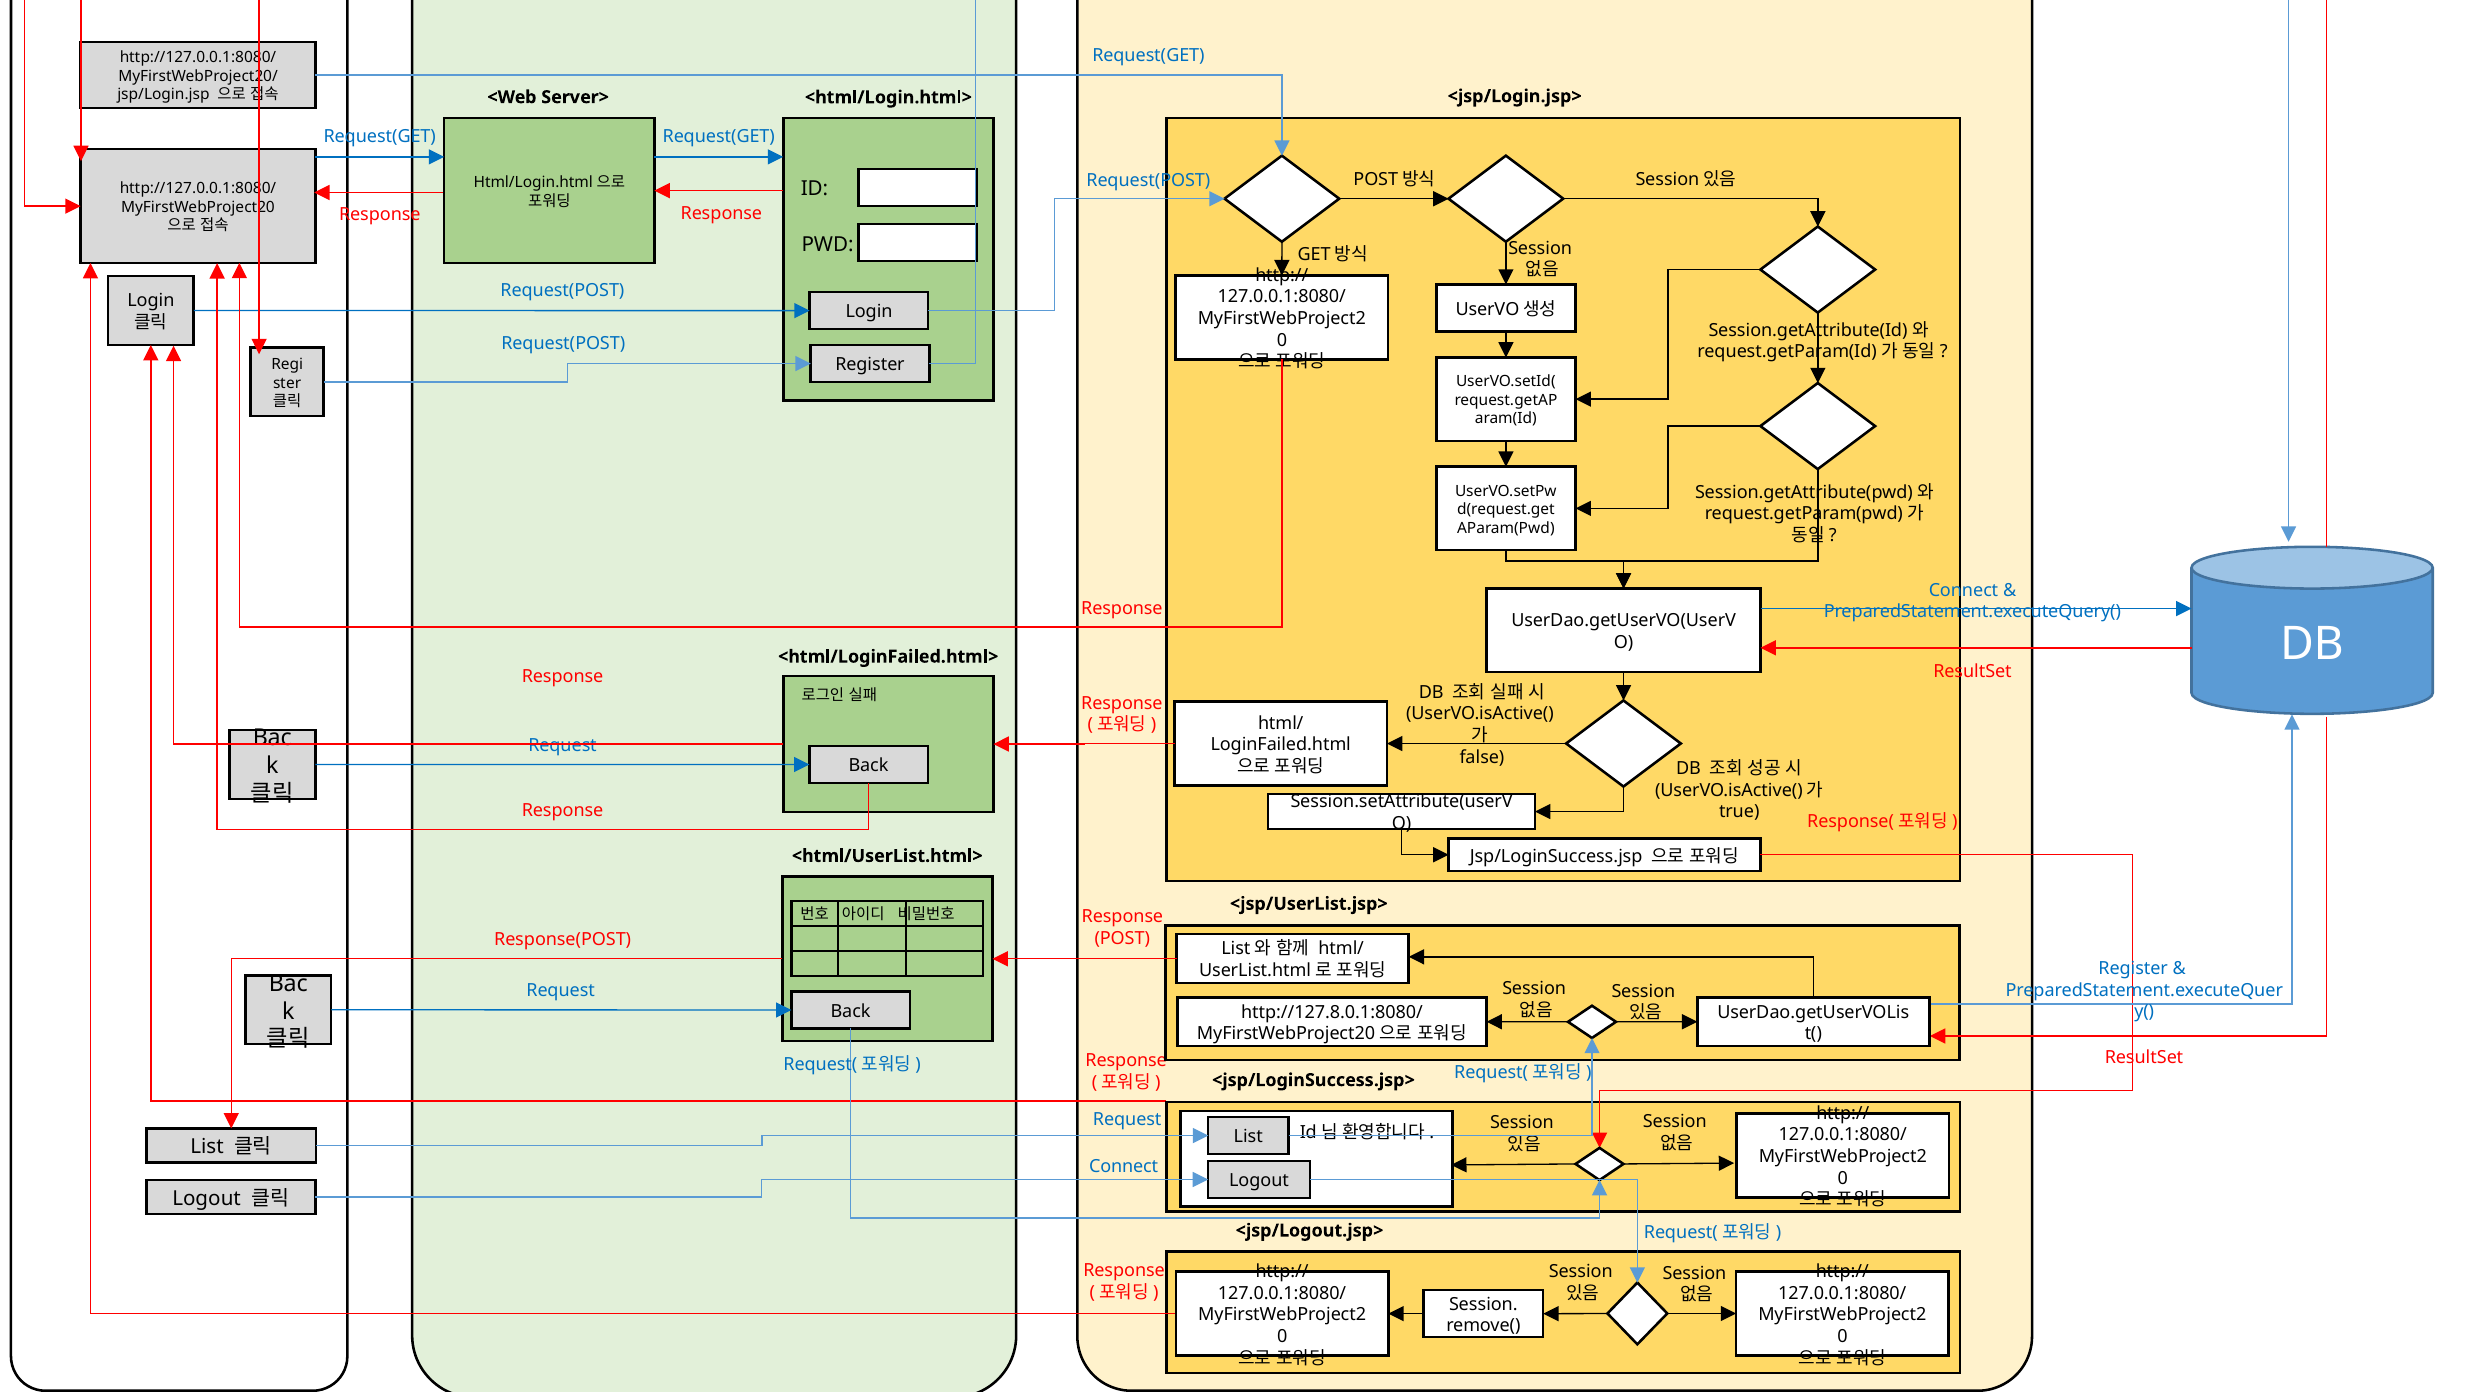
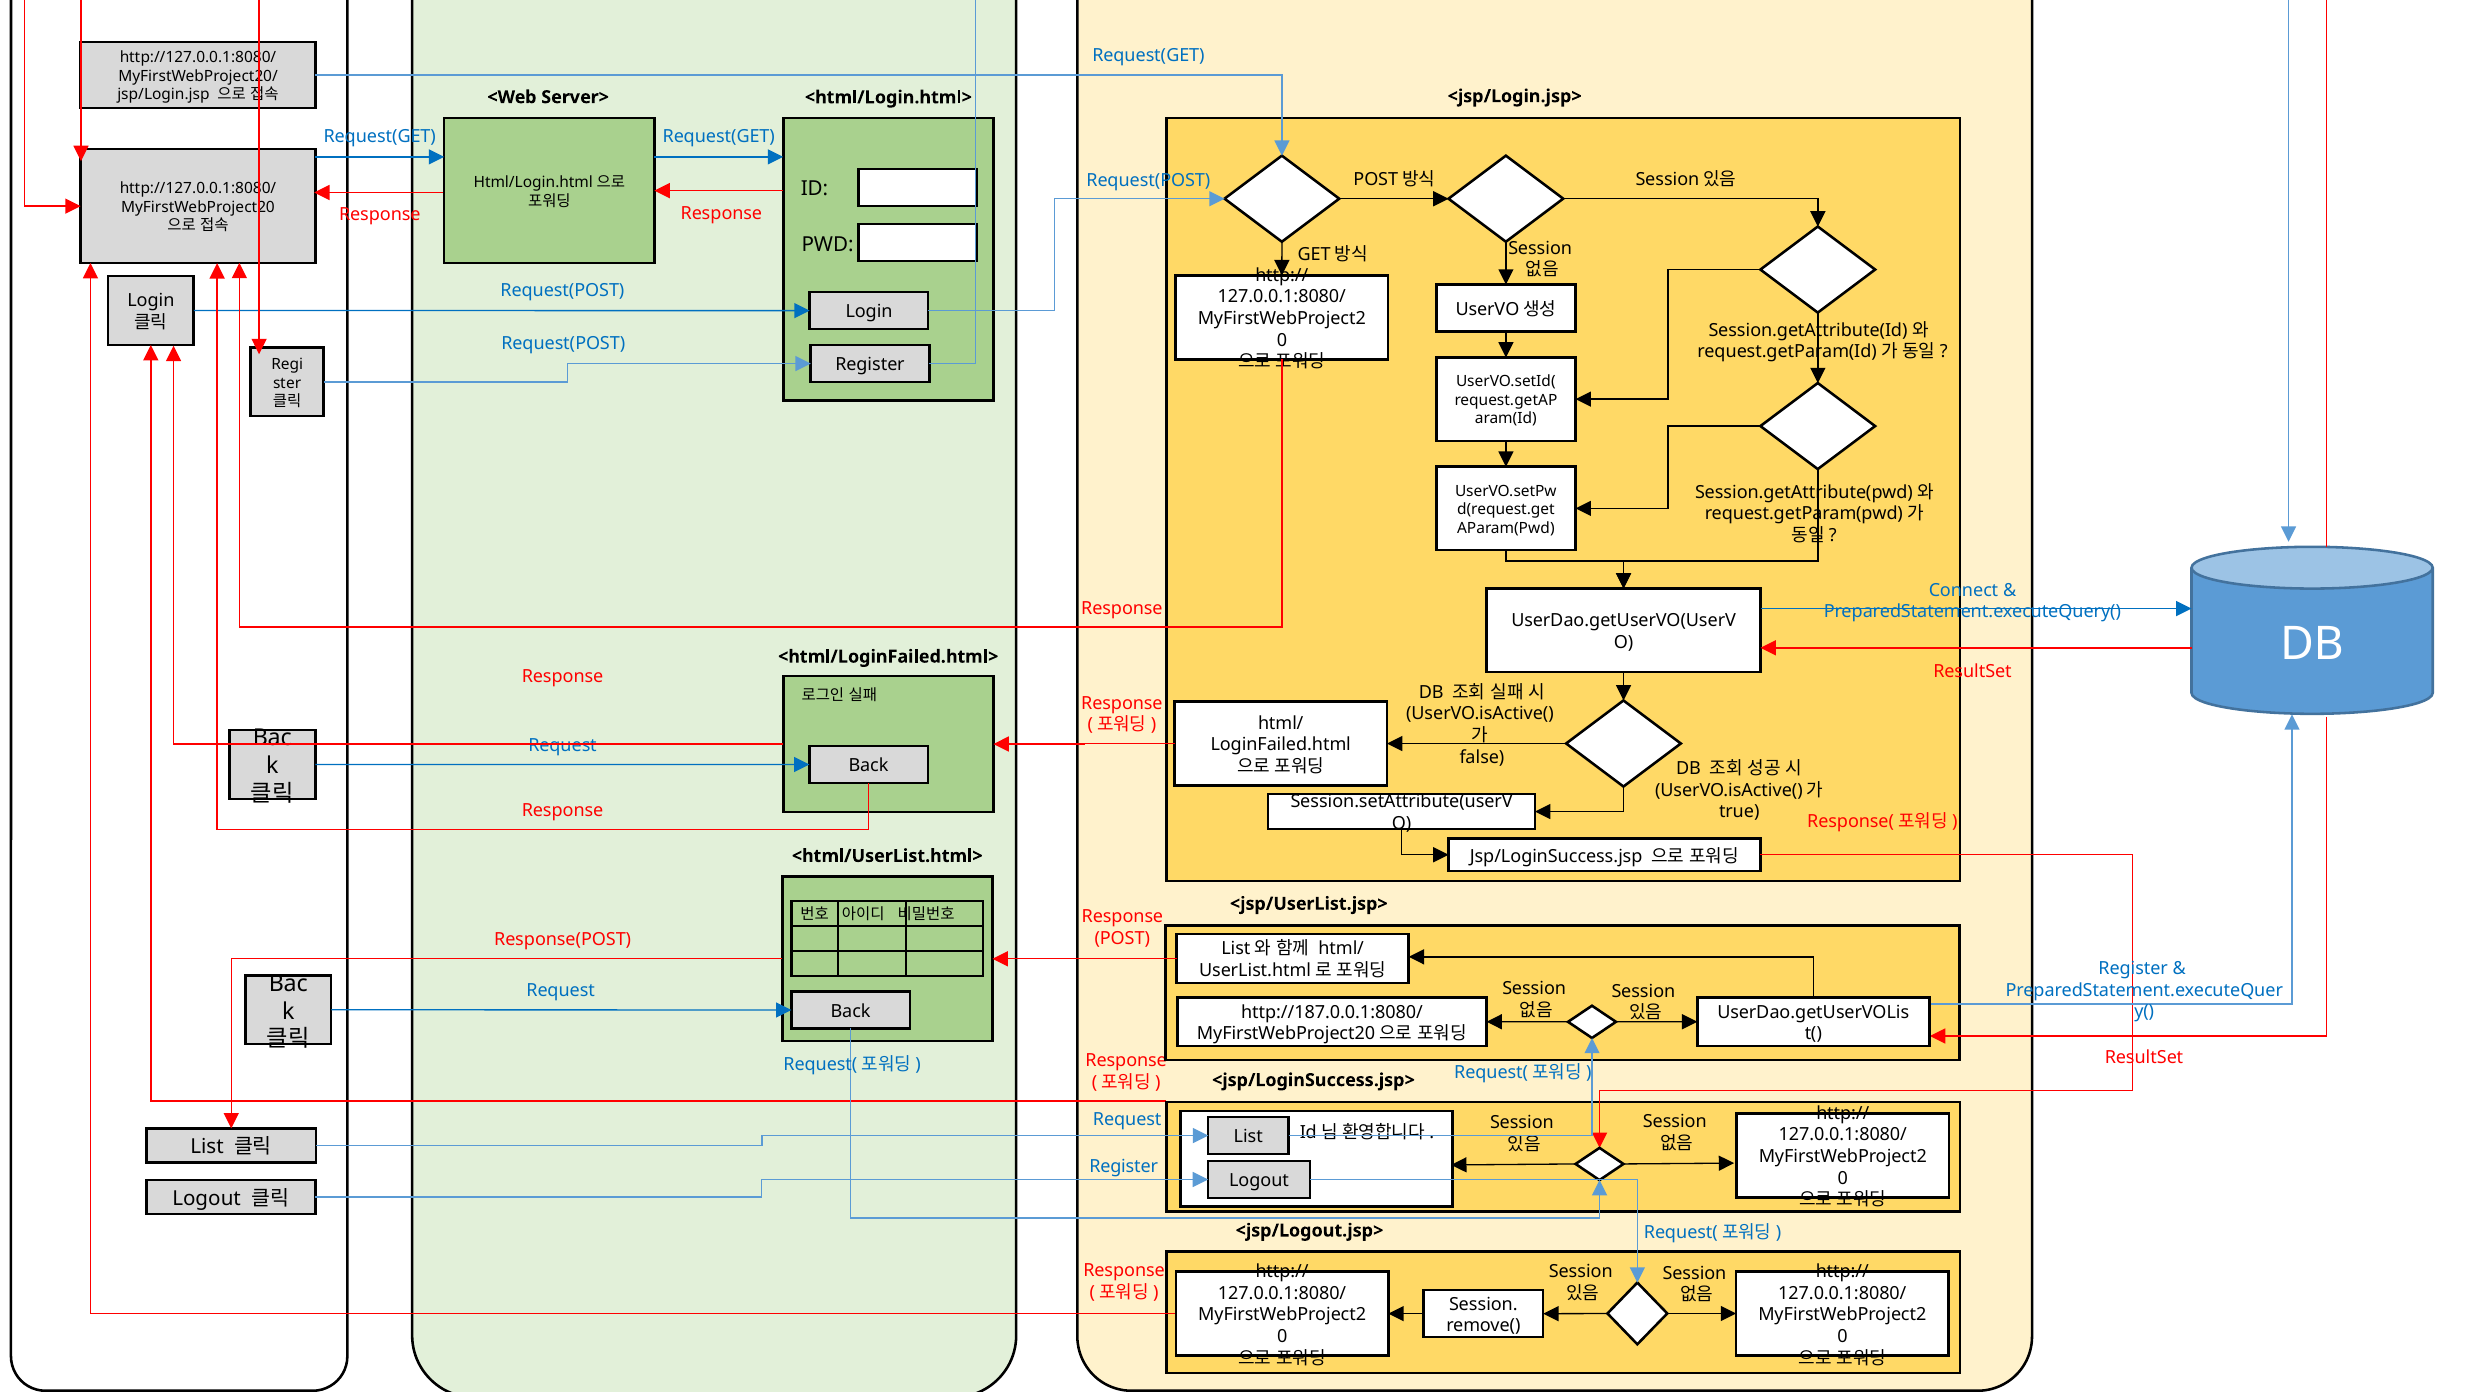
http://127.8.0.1:8080/: http://127.8.0.1:8080/ -> http://187.0.0.1:8080/
Connect at (1124, 1166): Connect -> Register
